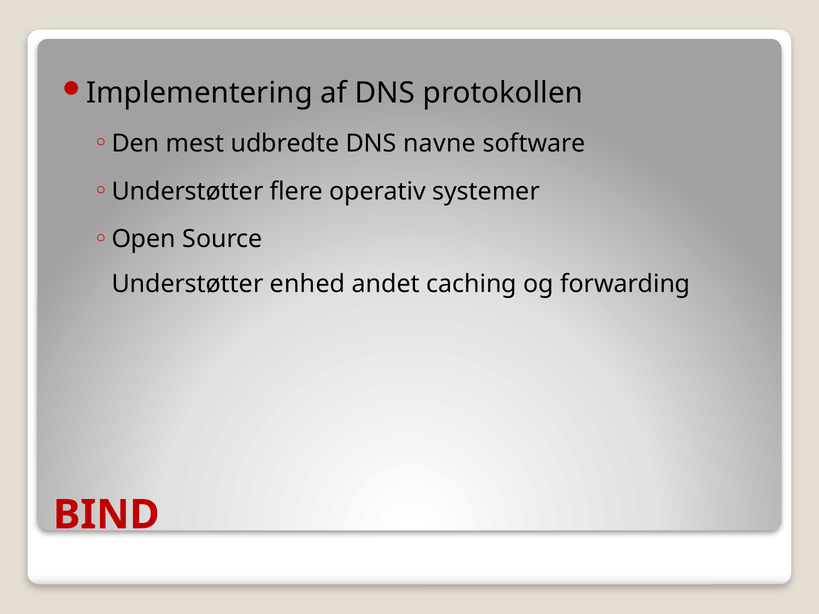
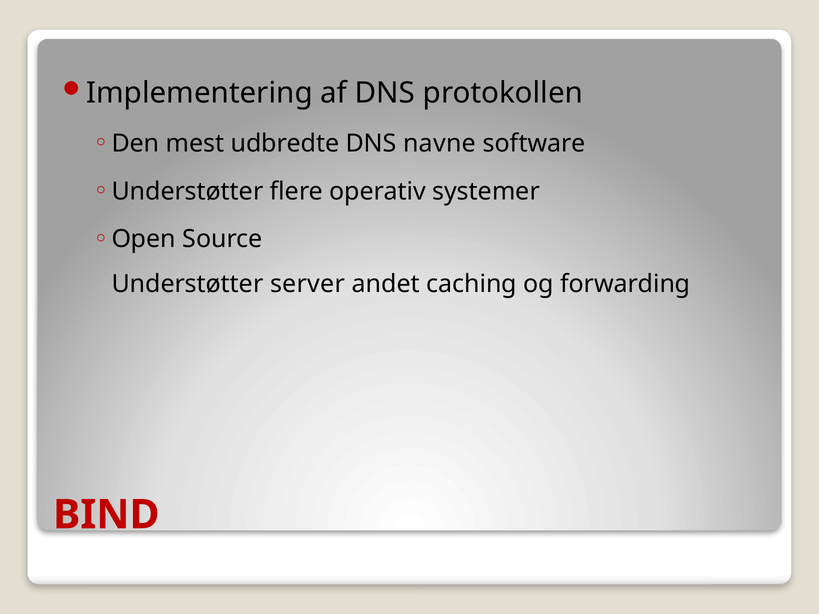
enhed: enhed -> server
